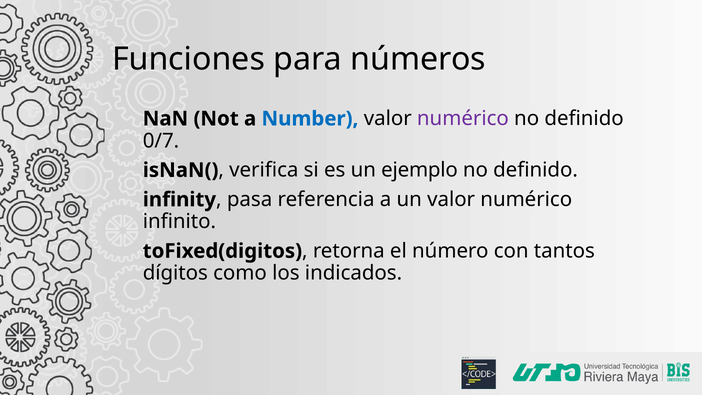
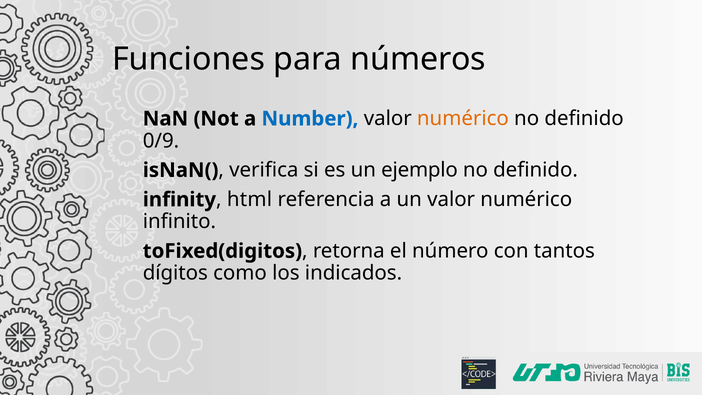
numérico at (463, 119) colour: purple -> orange
0/7: 0/7 -> 0/9
pasa: pasa -> html
